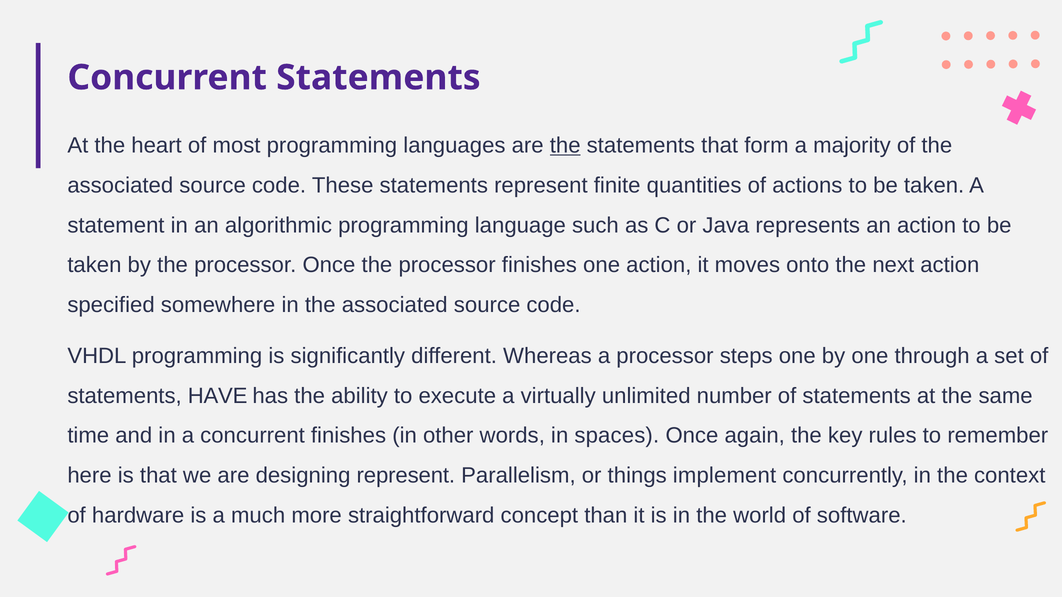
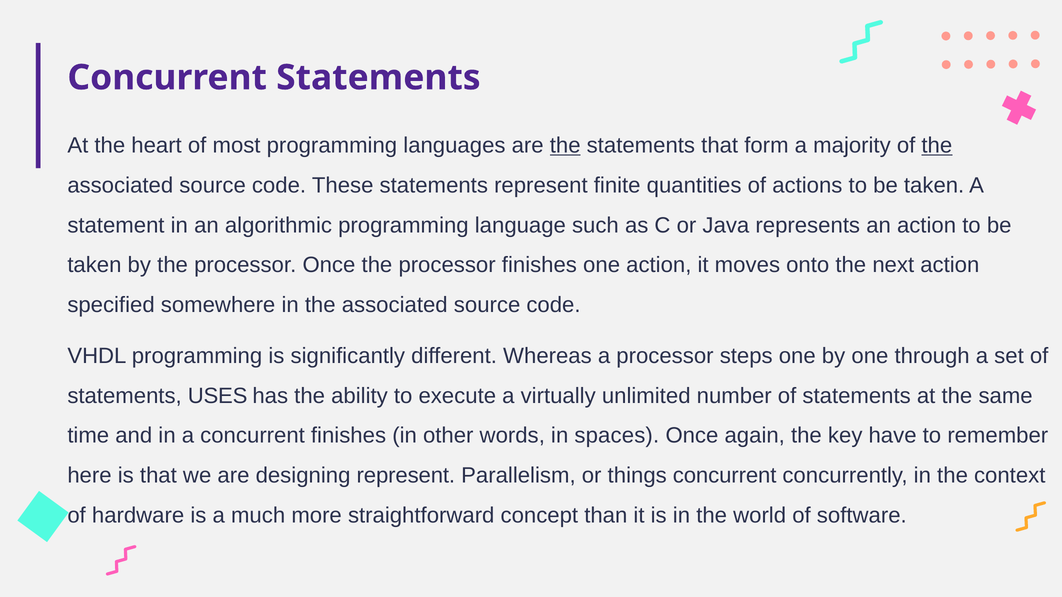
the at (937, 146) underline: none -> present
HAVE: HAVE -> USES
rules: rules -> have
things implement: implement -> concurrent
